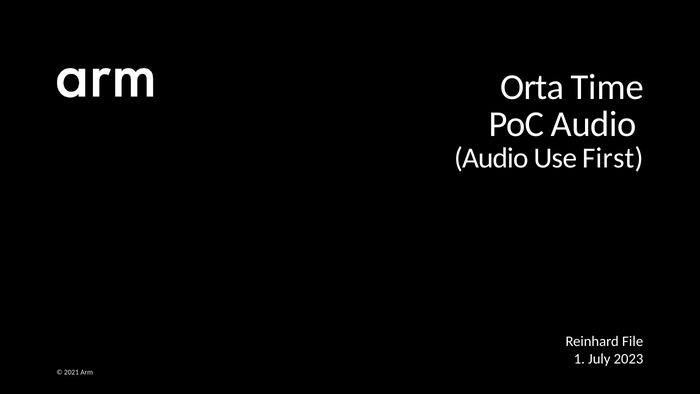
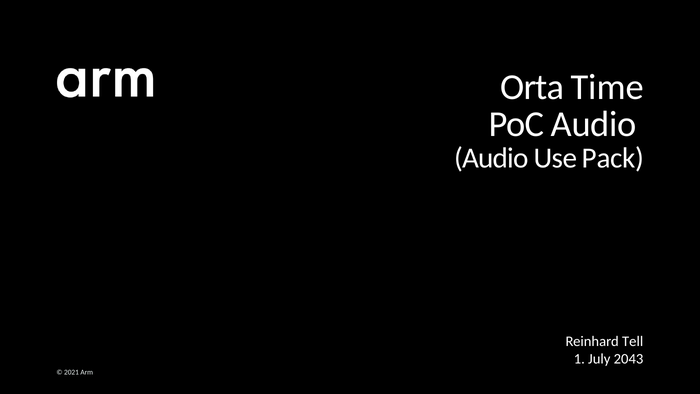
First: First -> Pack
File: File -> Tell
2023: 2023 -> 2043
